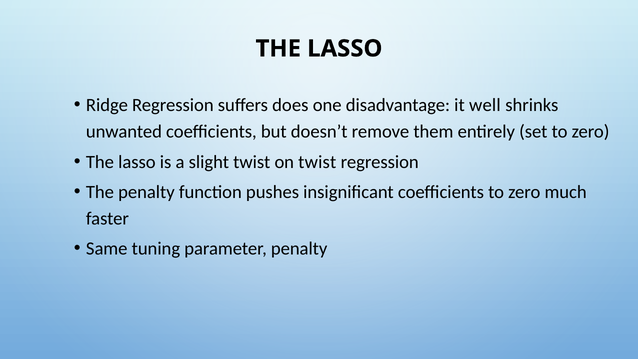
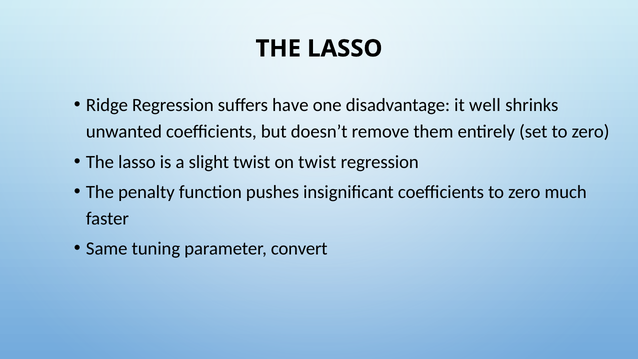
does: does -> have
parameter penalty: penalty -> convert
